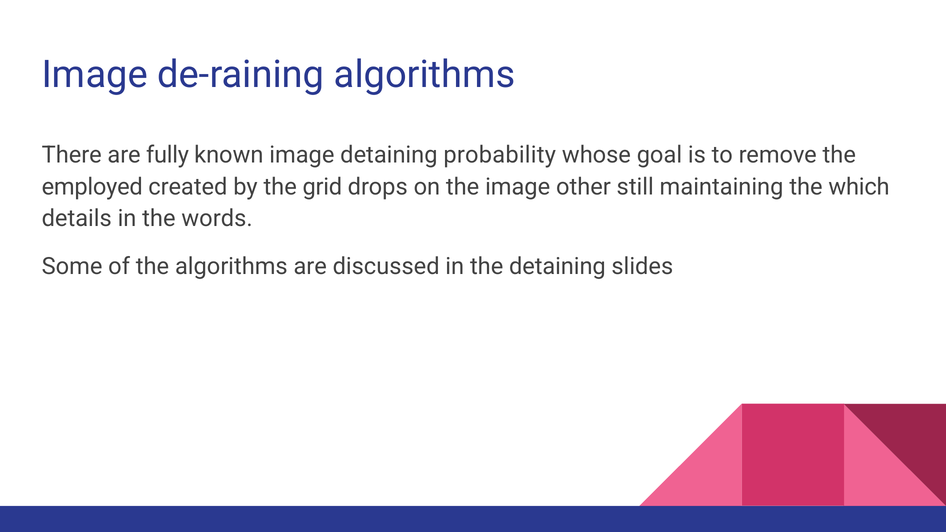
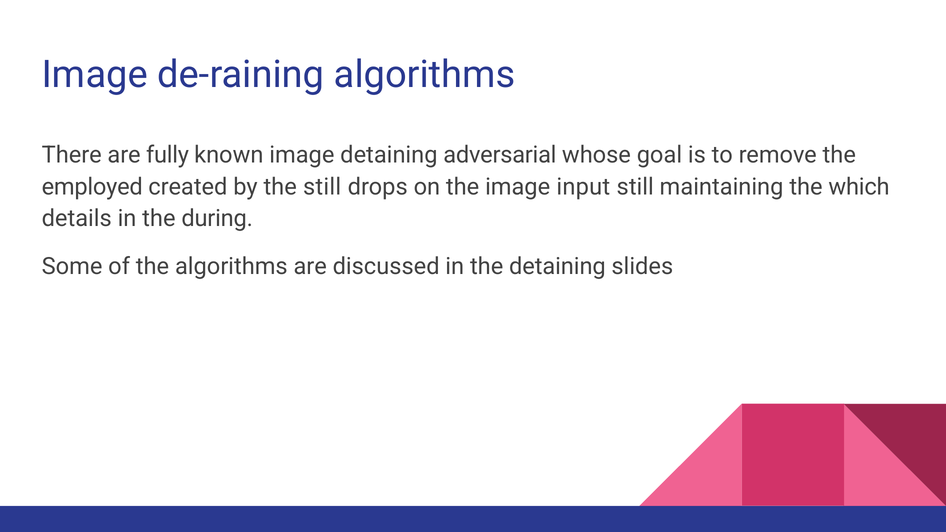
probability: probability -> adversarial
the grid: grid -> still
other: other -> input
words: words -> during
